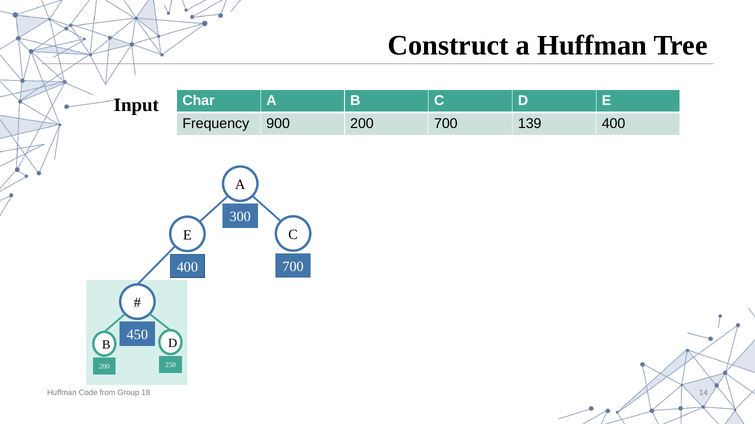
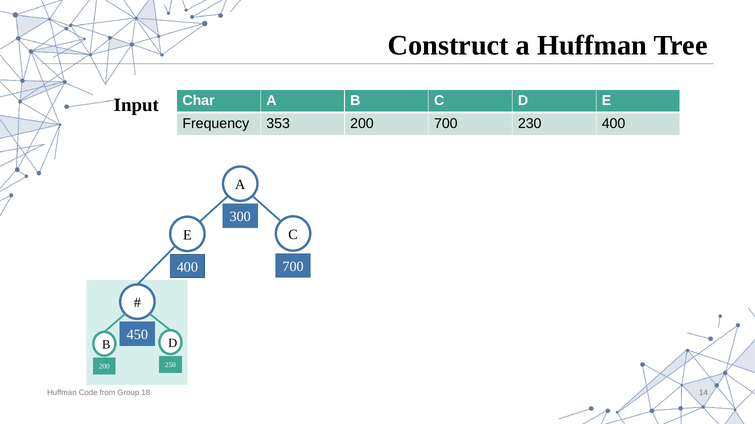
900: 900 -> 353
139: 139 -> 230
